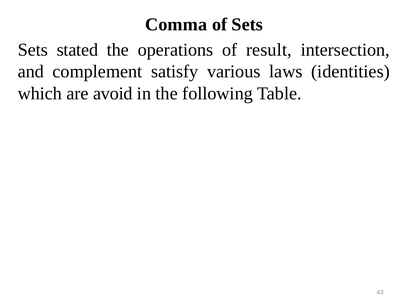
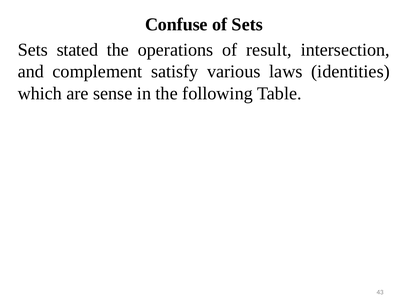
Comma: Comma -> Confuse
avoid: avoid -> sense
